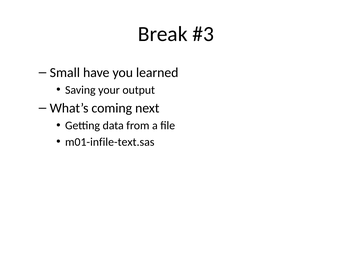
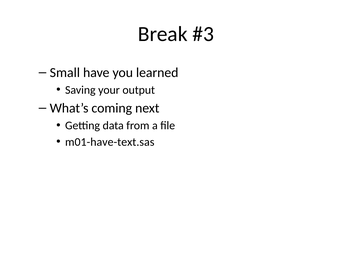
m01-infile-text.sas: m01-infile-text.sas -> m01-have-text.sas
